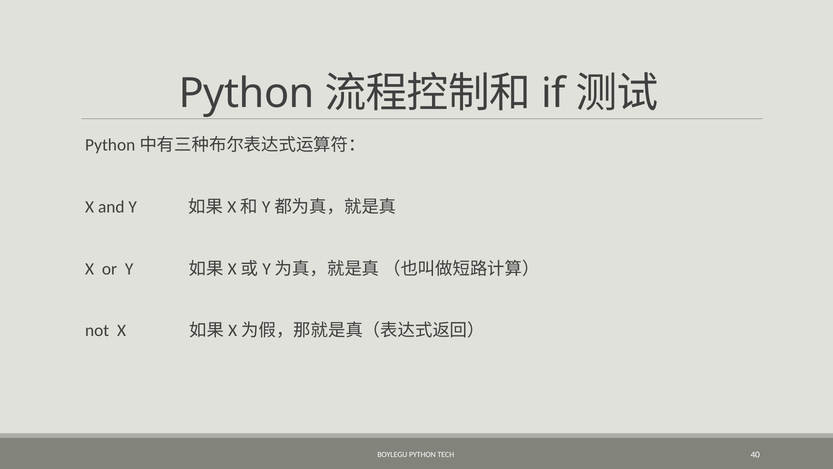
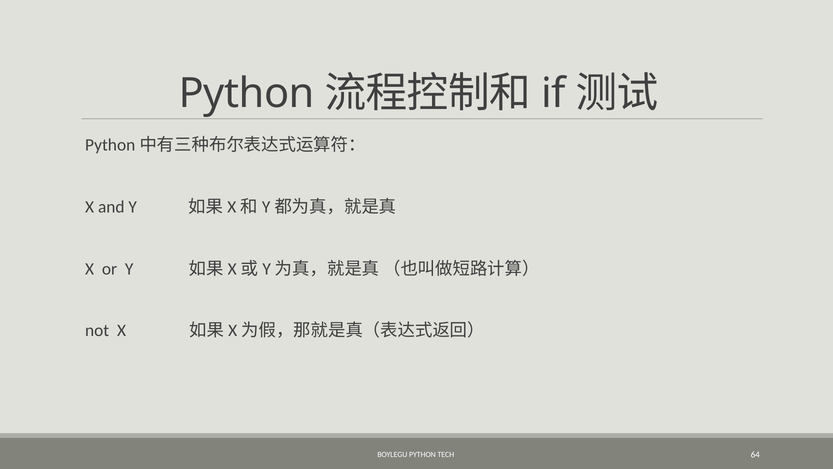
40: 40 -> 64
